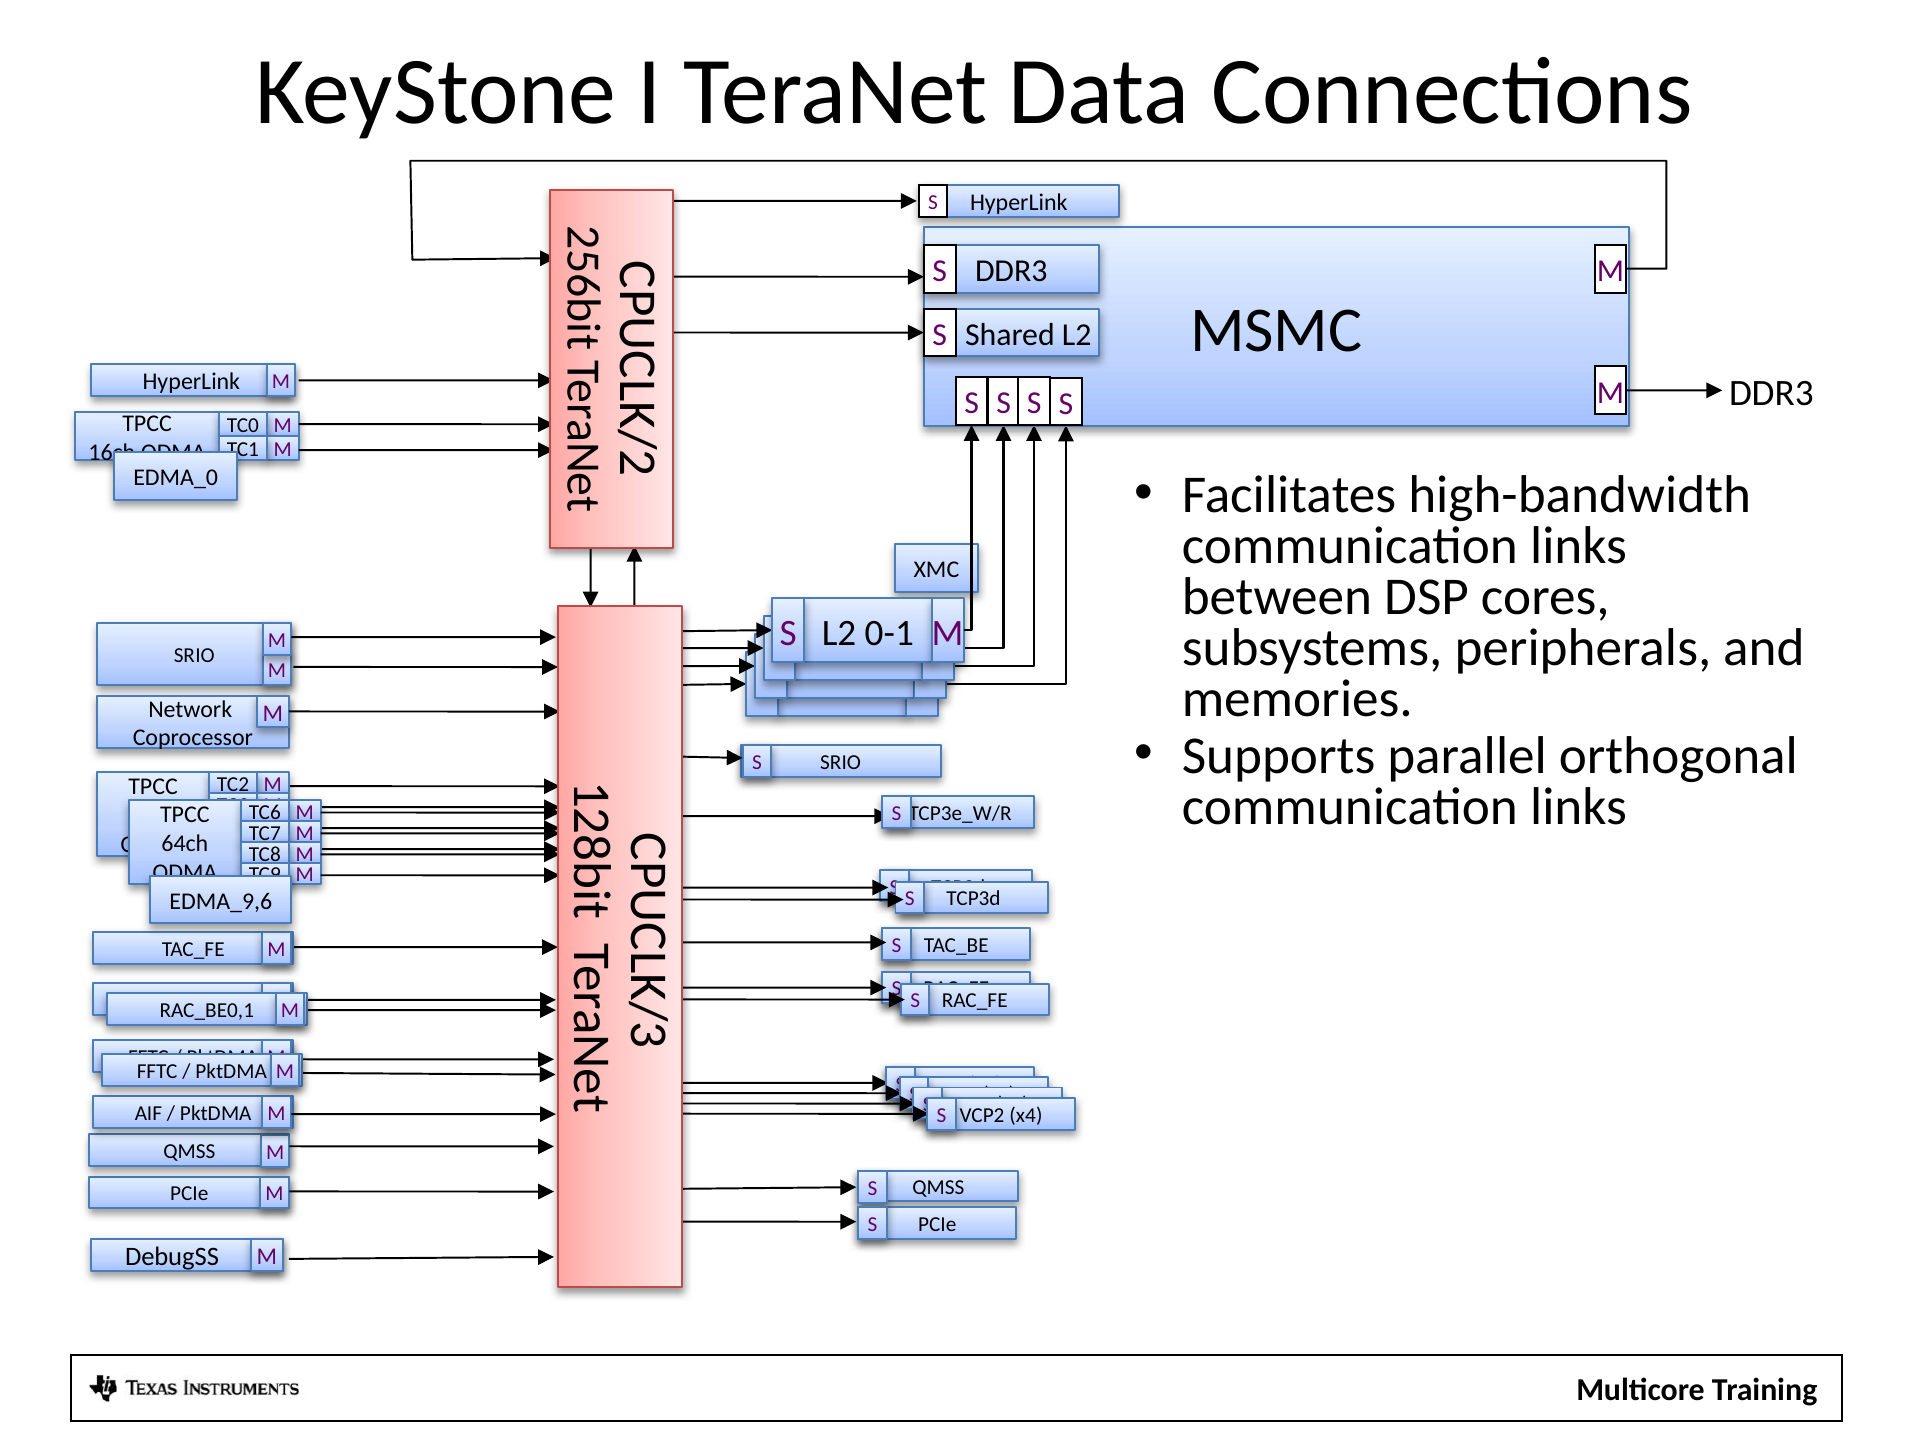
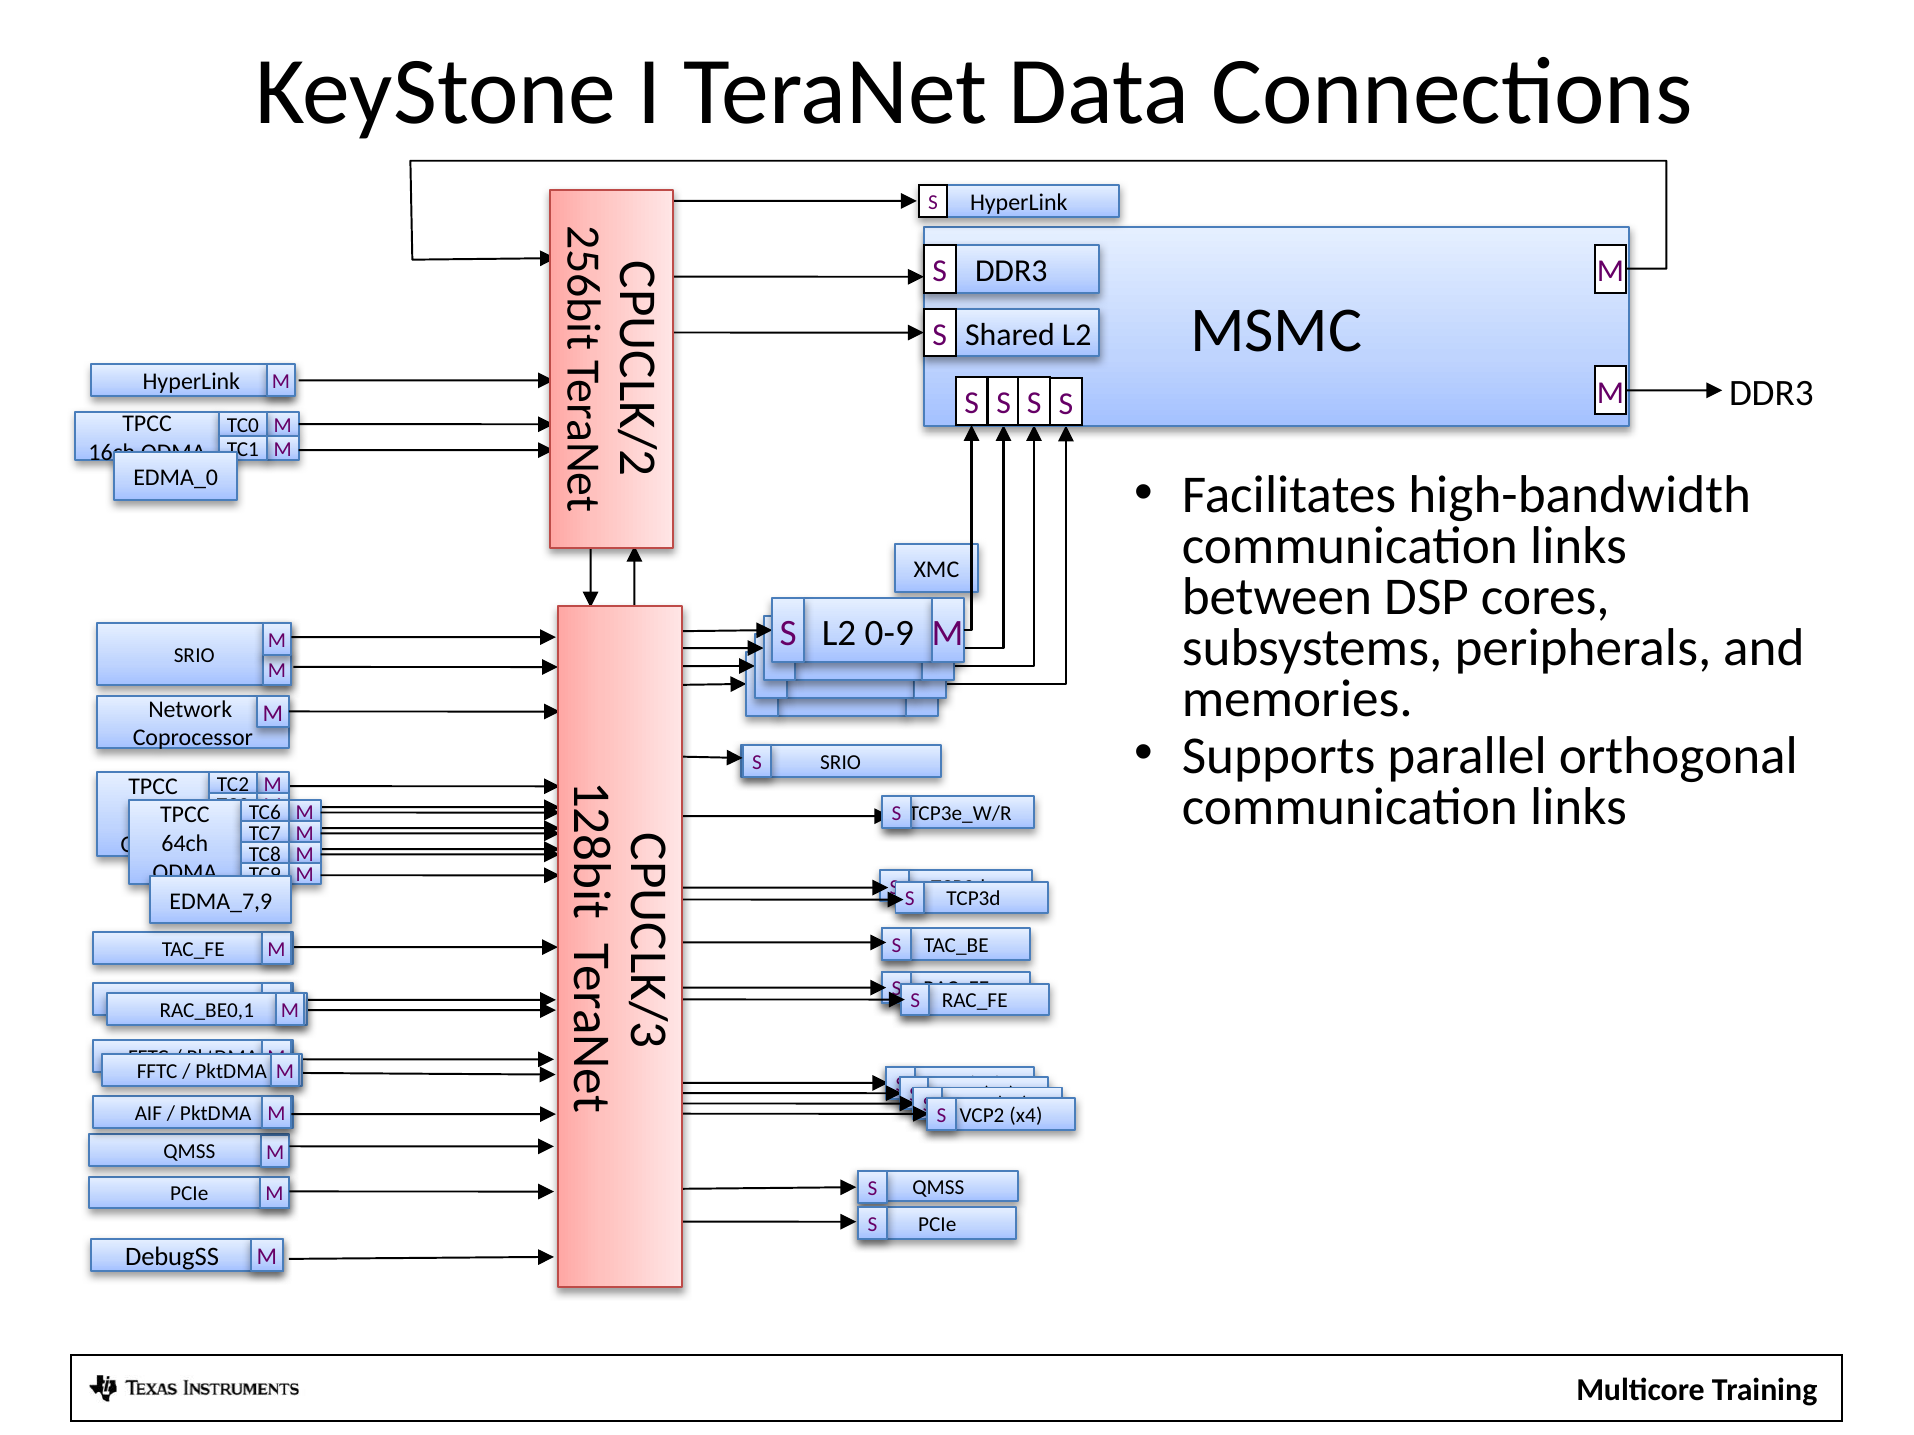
0-1: 0-1 -> 0-9
EDMA_9,6: EDMA_9,6 -> EDMA_7,9
